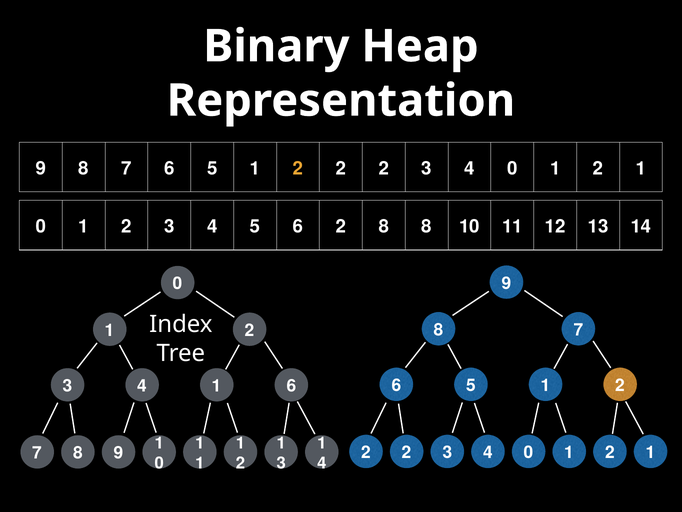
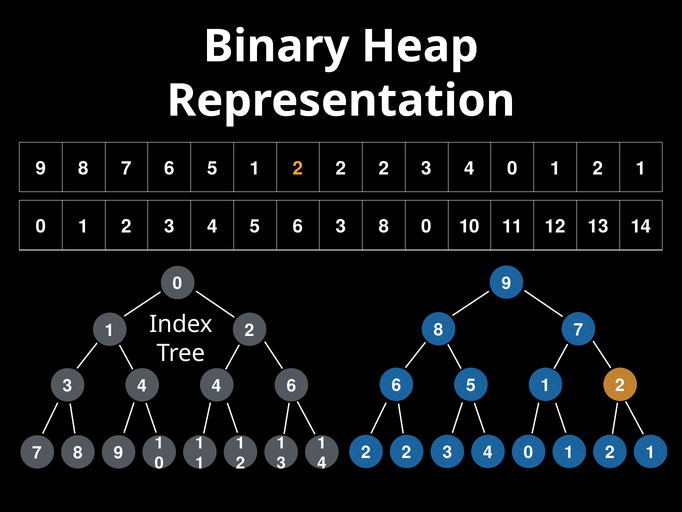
6 2: 2 -> 3
8 8: 8 -> 0
4 1: 1 -> 4
